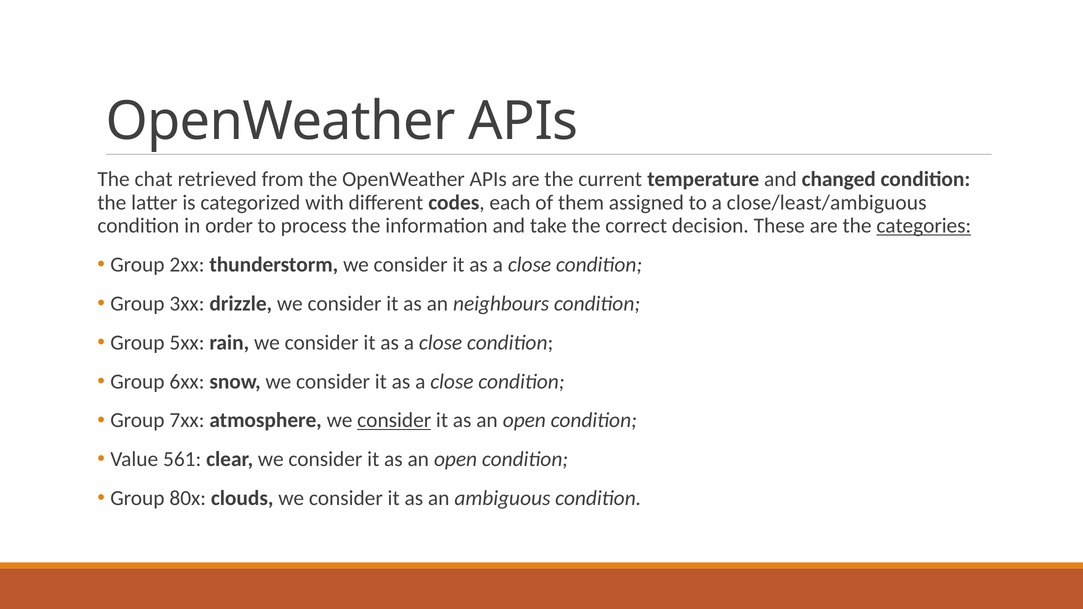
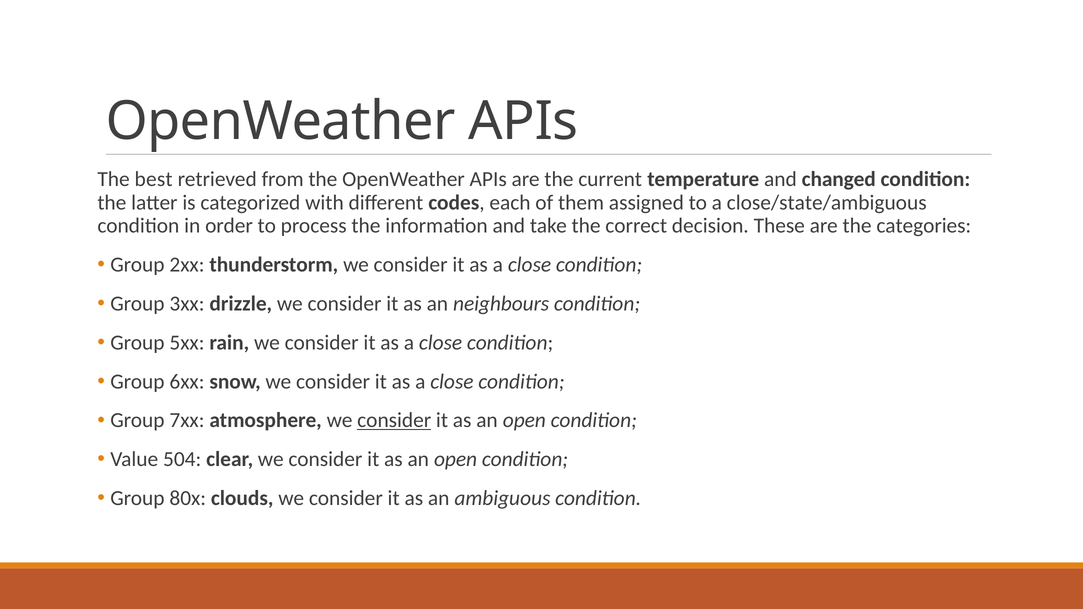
chat: chat -> best
close/least/ambiguous: close/least/ambiguous -> close/state/ambiguous
categories underline: present -> none
561: 561 -> 504
